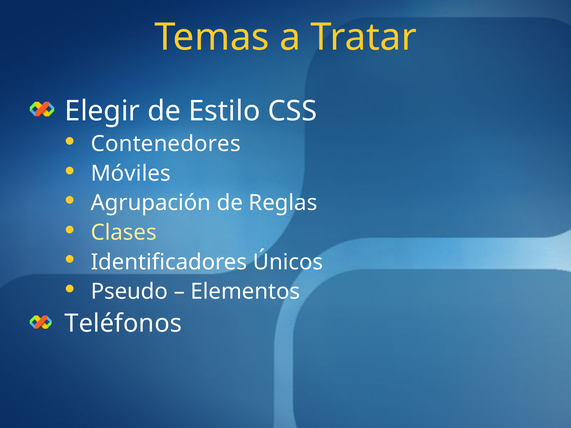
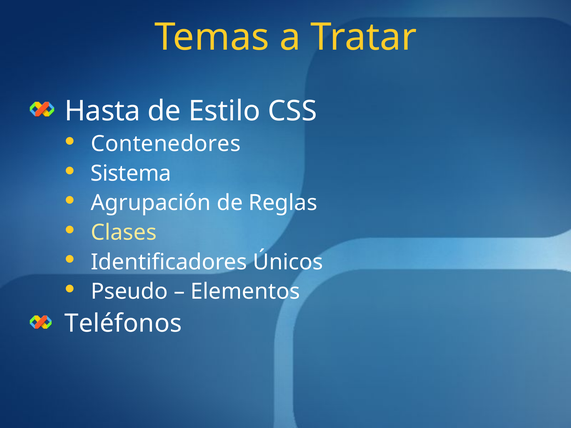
Elegir: Elegir -> Hasta
Móviles: Móviles -> Sistema
